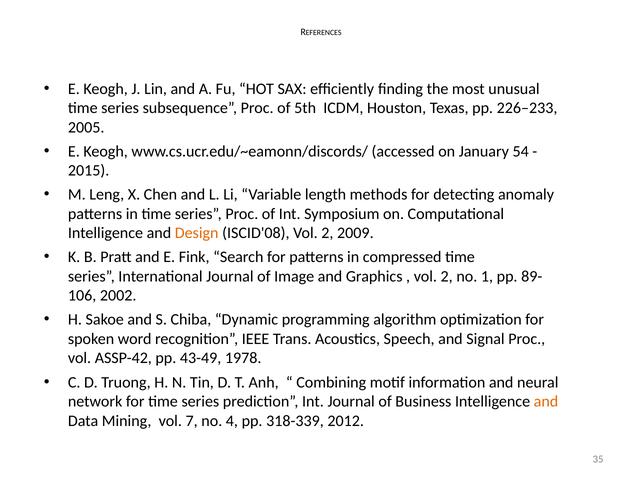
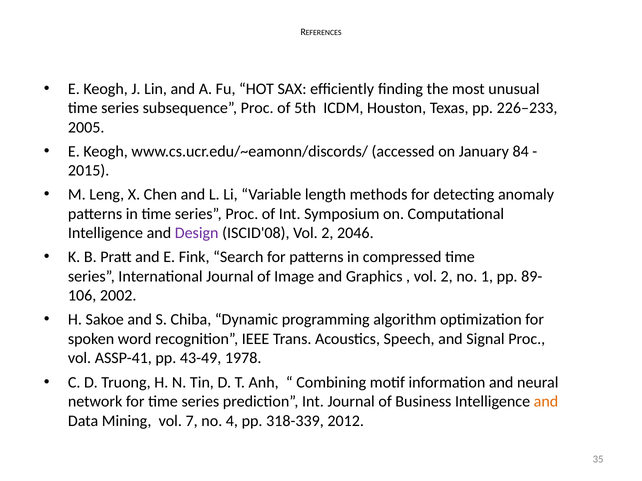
54: 54 -> 84
Design colour: orange -> purple
2009: 2009 -> 2046
ASSP-42: ASSP-42 -> ASSP-41
